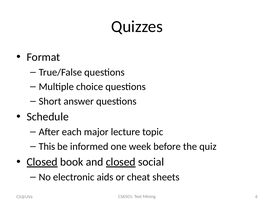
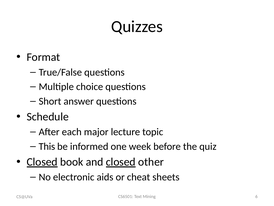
social: social -> other
